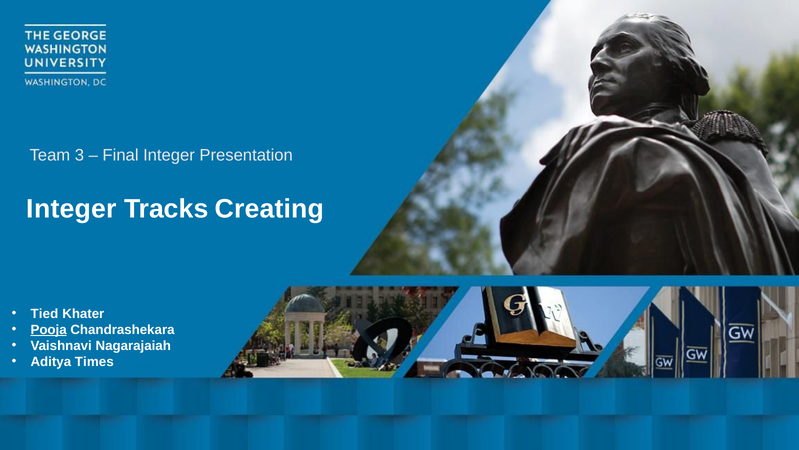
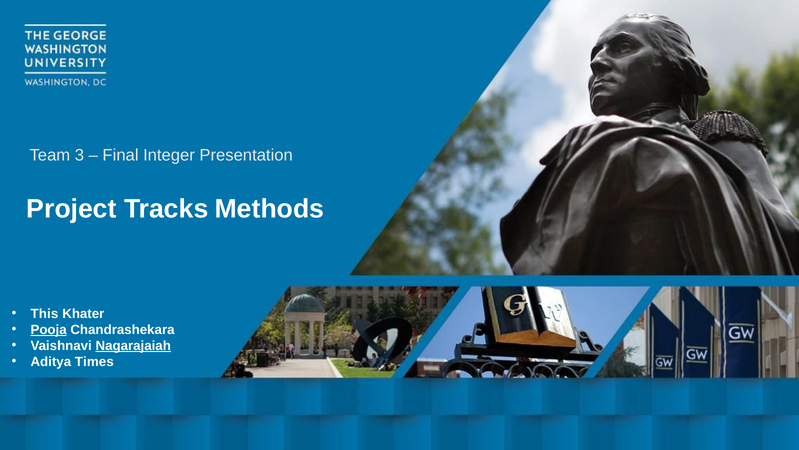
Integer at (71, 209): Integer -> Project
Creating: Creating -> Methods
Tied: Tied -> This
Nagarajaiah underline: none -> present
